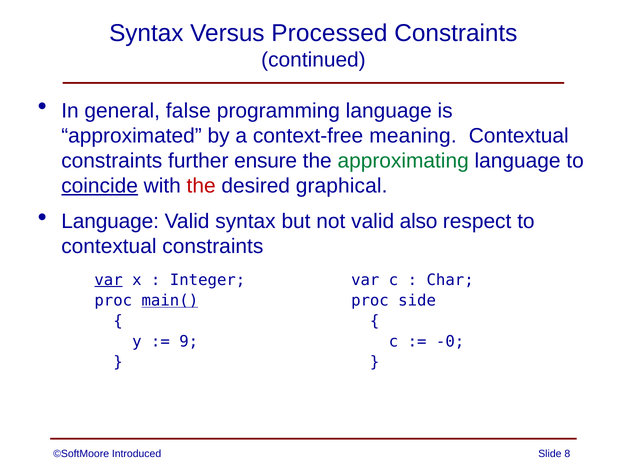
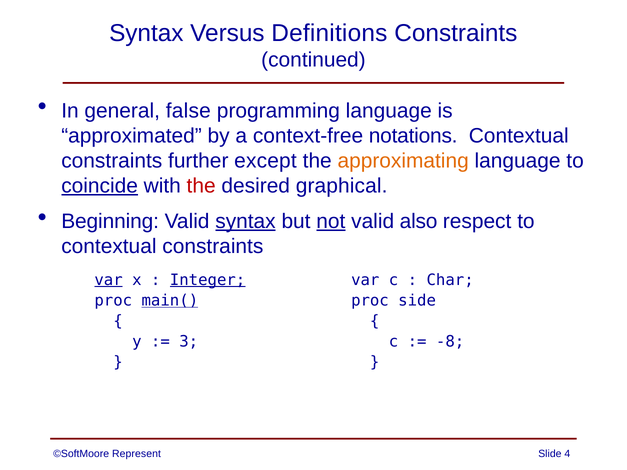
Processed: Processed -> Definitions
meaning: meaning -> notations
ensure: ensure -> except
approximating colour: green -> orange
Language at (110, 221): Language -> Beginning
syntax at (245, 221) underline: none -> present
not underline: none -> present
Integer underline: none -> present
9: 9 -> 3
-0: -0 -> -8
Introduced: Introduced -> Represent
8: 8 -> 4
